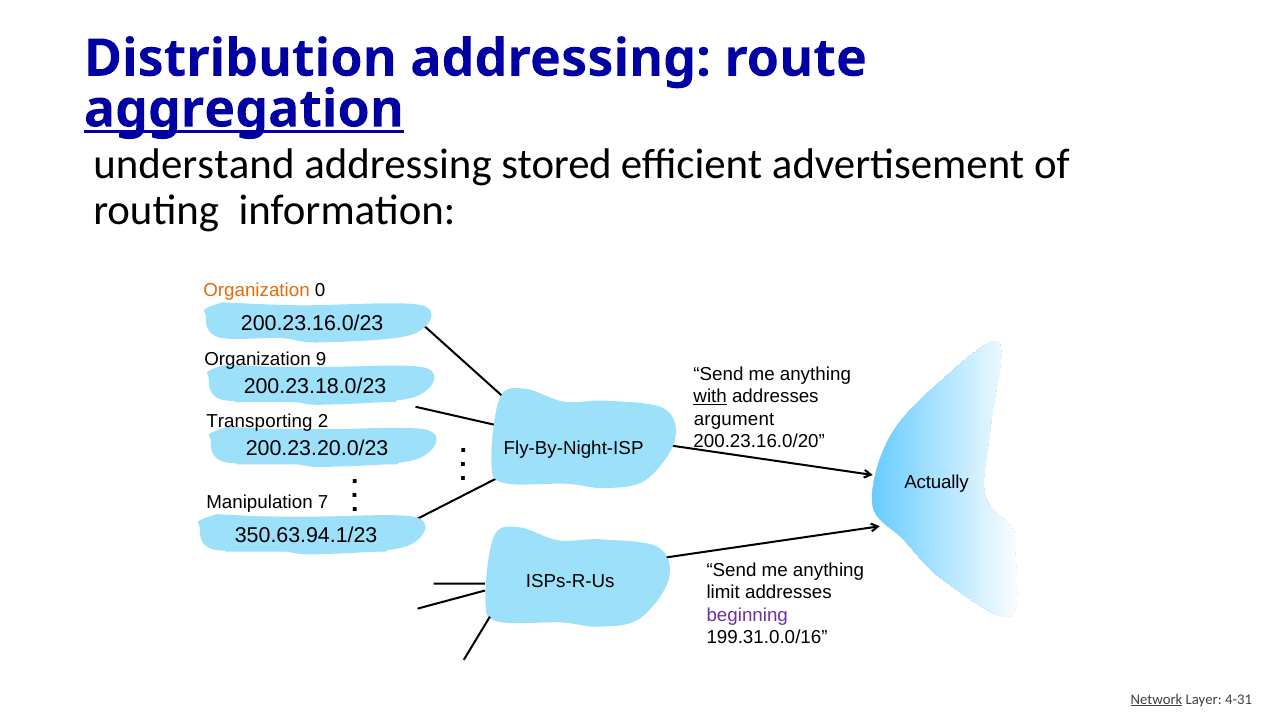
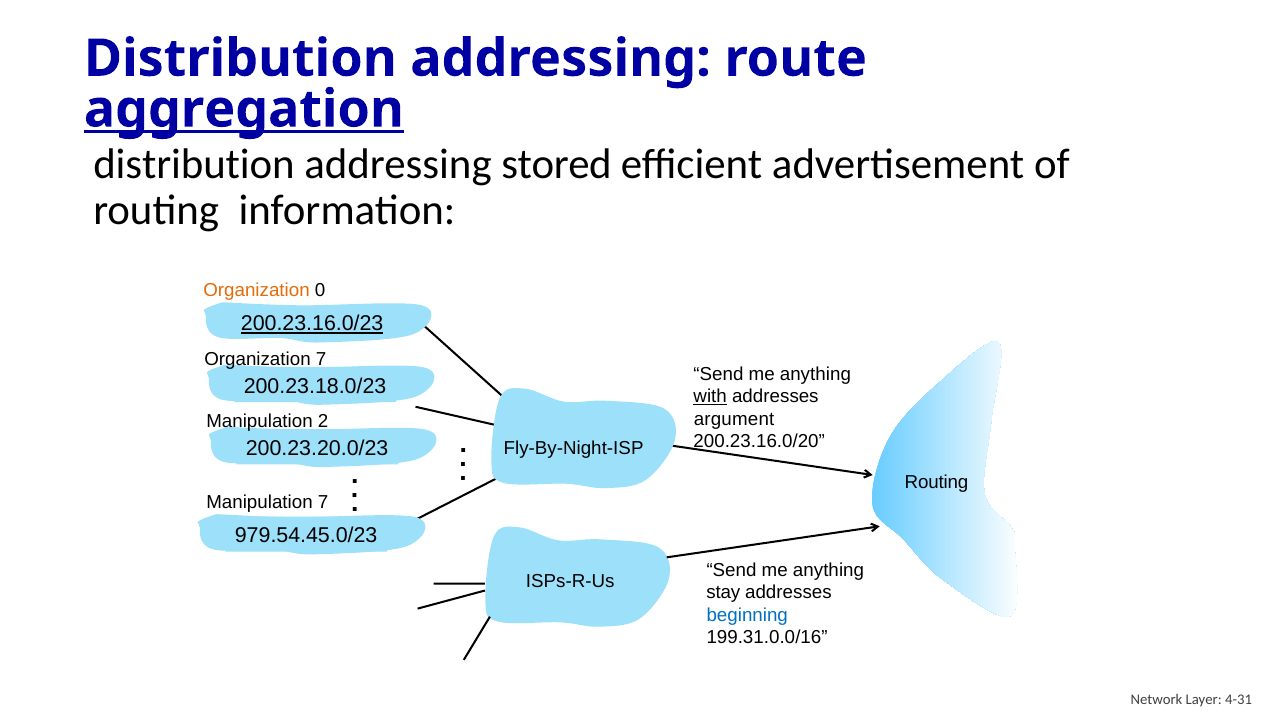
understand at (194, 164): understand -> distribution
200.23.16.0/23 underline: none -> present
Organization 9: 9 -> 7
Transporting at (259, 421): Transporting -> Manipulation
Actually at (937, 483): Actually -> Routing
350.63.94.1/23: 350.63.94.1/23 -> 979.54.45.0/23
limit: limit -> stay
beginning colour: purple -> blue
Network underline: present -> none
